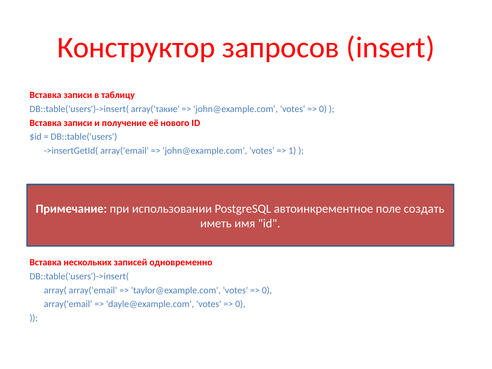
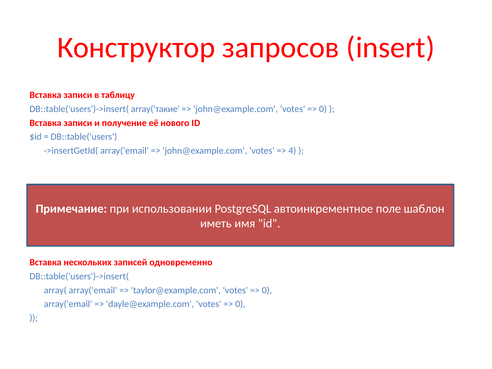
1: 1 -> 4
создать: создать -> шаблон
